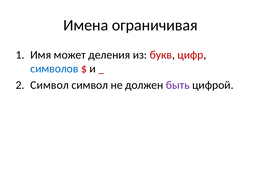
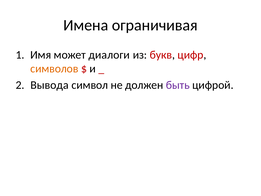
деления: деления -> диалоги
символов colour: blue -> orange
Символ at (50, 85): Символ -> Вывода
